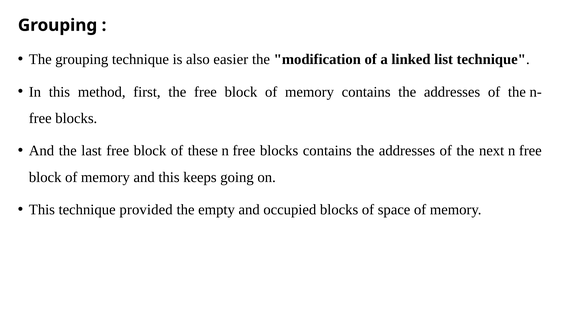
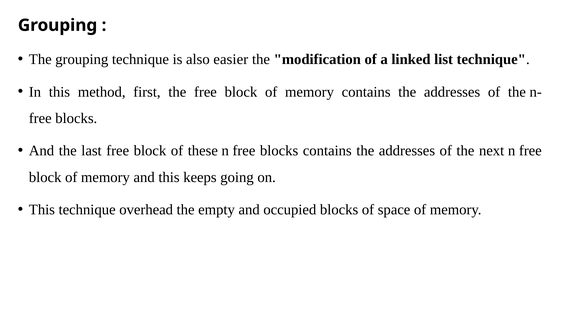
provided: provided -> overhead
